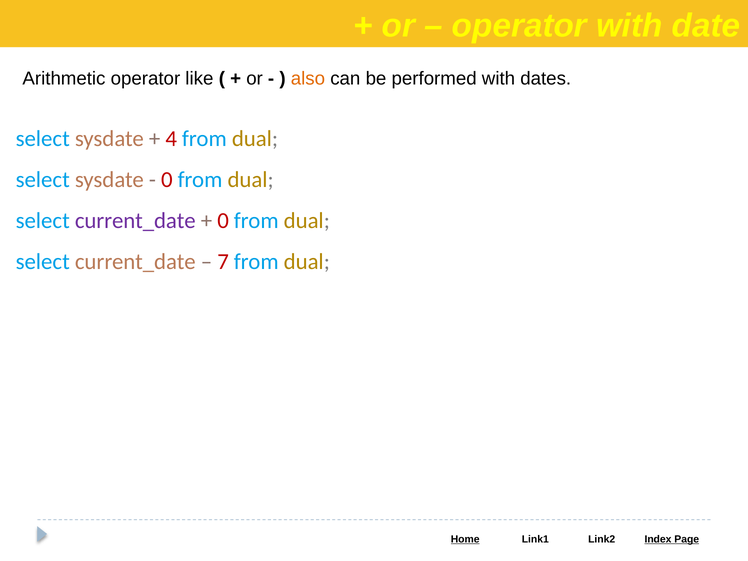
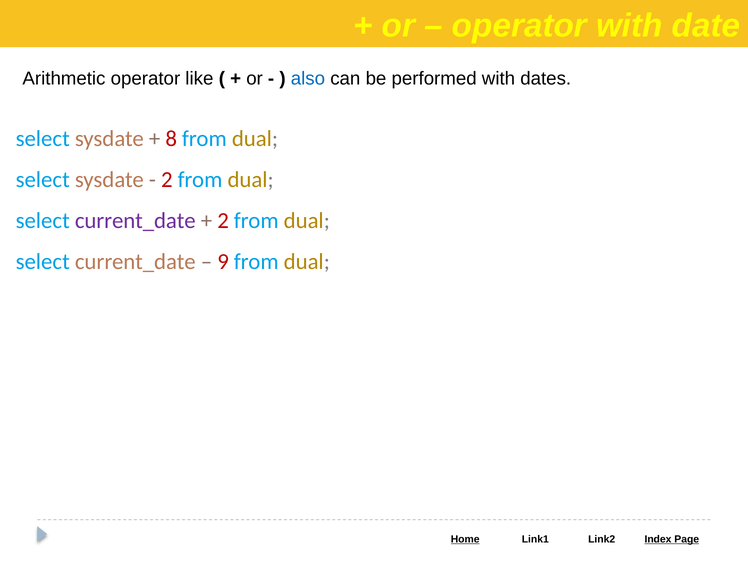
also colour: orange -> blue
4: 4 -> 8
0 at (167, 180): 0 -> 2
0 at (223, 221): 0 -> 2
7: 7 -> 9
